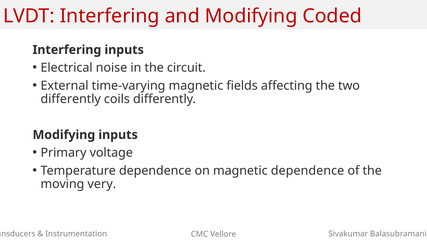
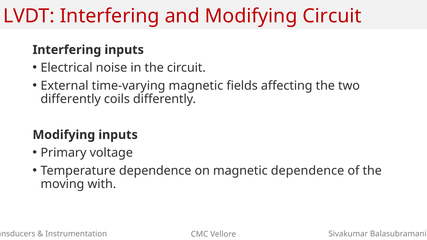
Modifying Coded: Coded -> Circuit
very: very -> with
